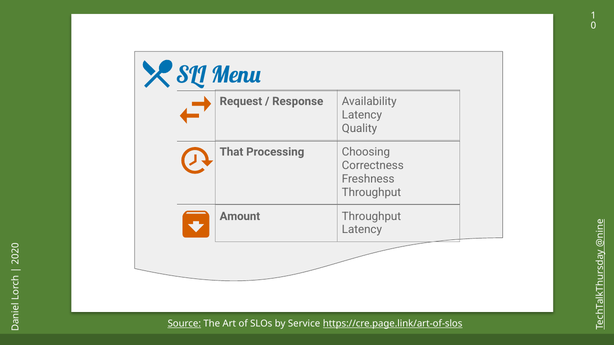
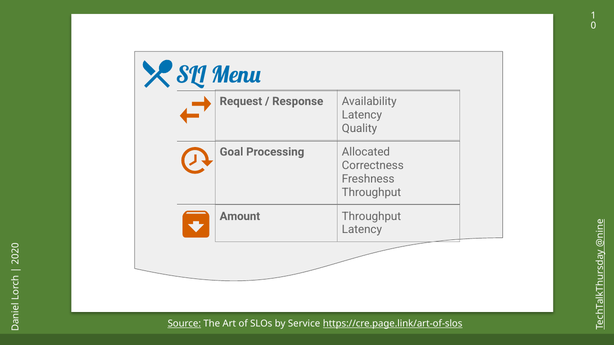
That: That -> Goal
Choosing: Choosing -> Allocated
